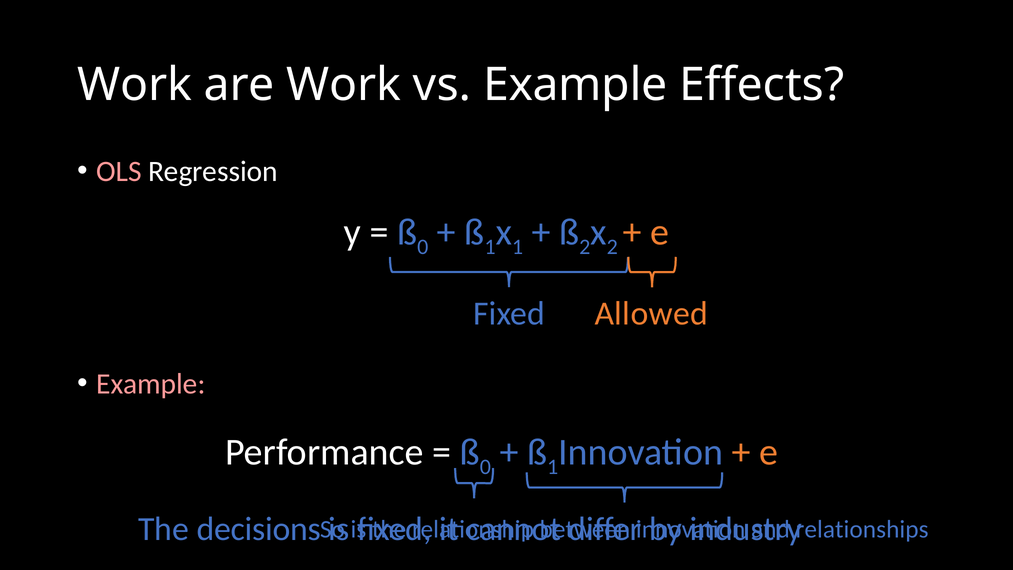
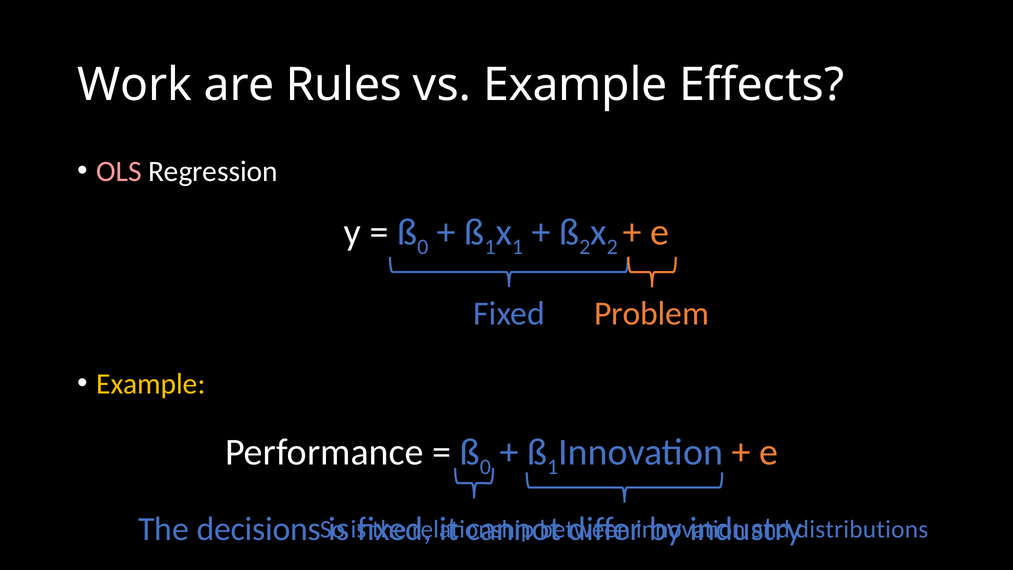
are Work: Work -> Rules
Allowed: Allowed -> Problem
Example at (151, 384) colour: pink -> yellow
relationships: relationships -> distributions
